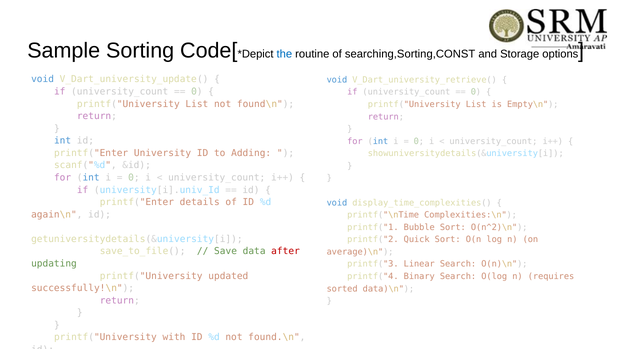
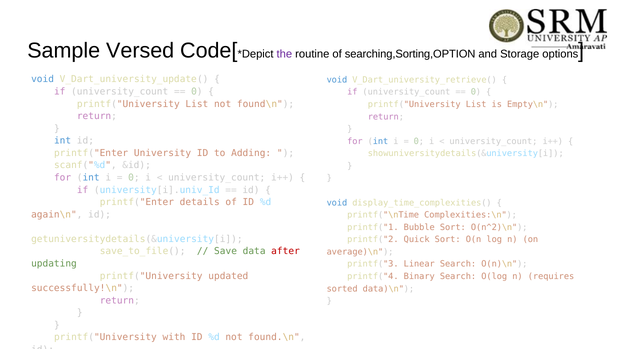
Sorting: Sorting -> Versed
the colour: blue -> purple
searching,Sorting,CONST: searching,Sorting,CONST -> searching,Sorting,OPTION
